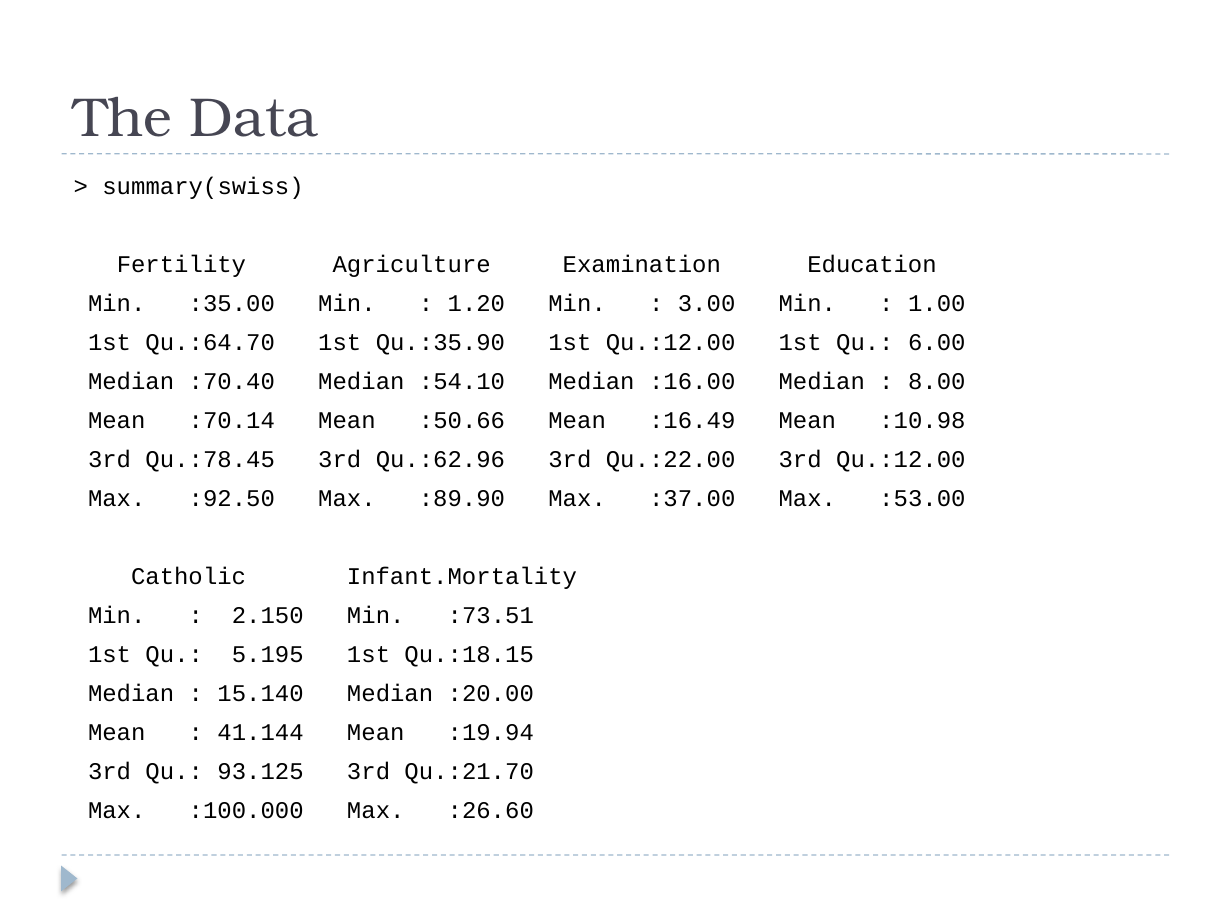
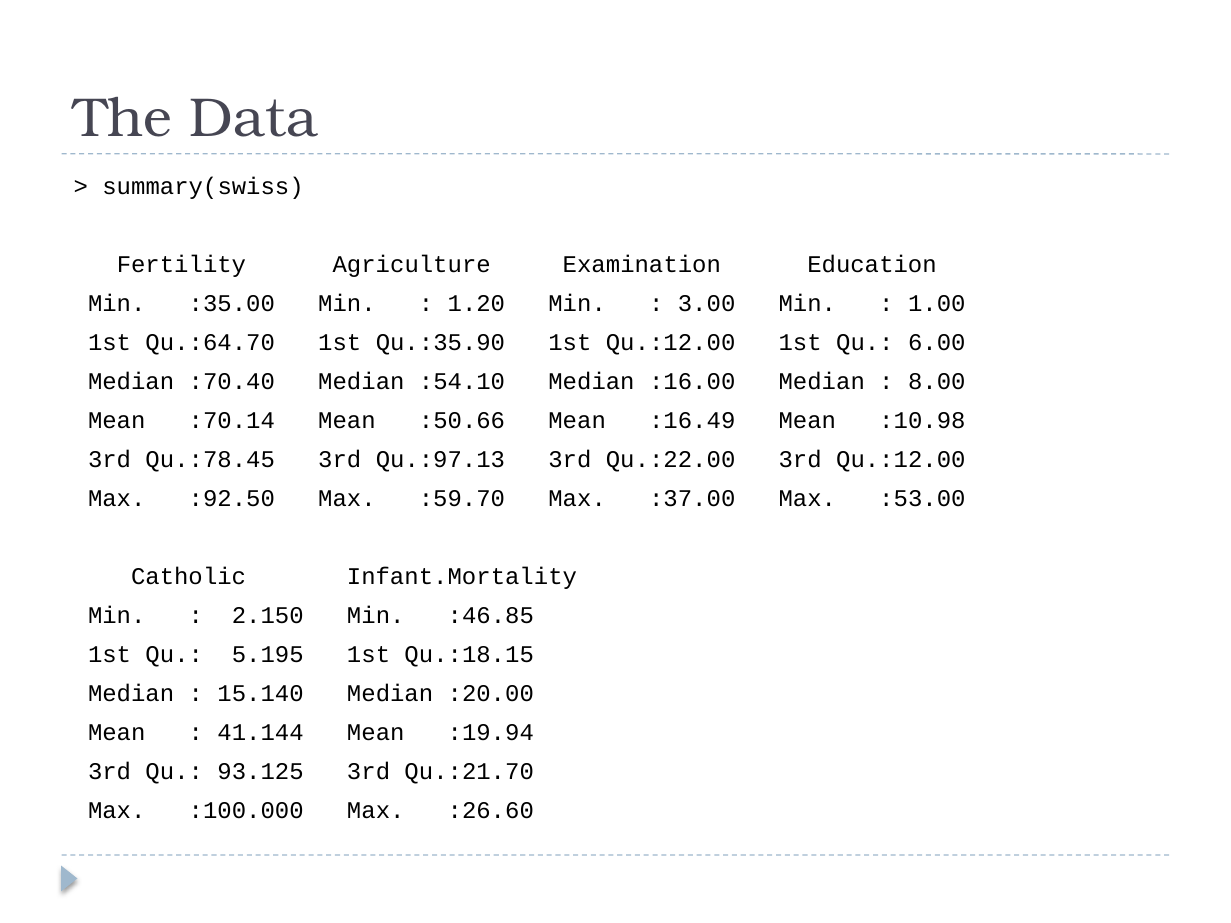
Qu.:62.96: Qu.:62.96 -> Qu.:97.13
:89.90: :89.90 -> :59.70
:73.51: :73.51 -> :46.85
